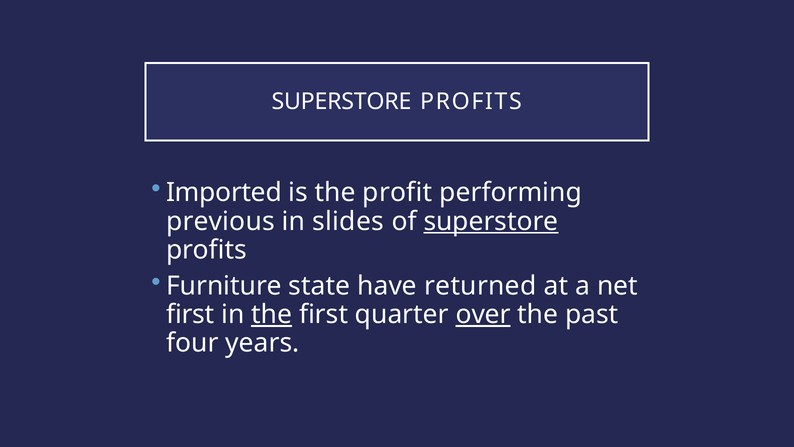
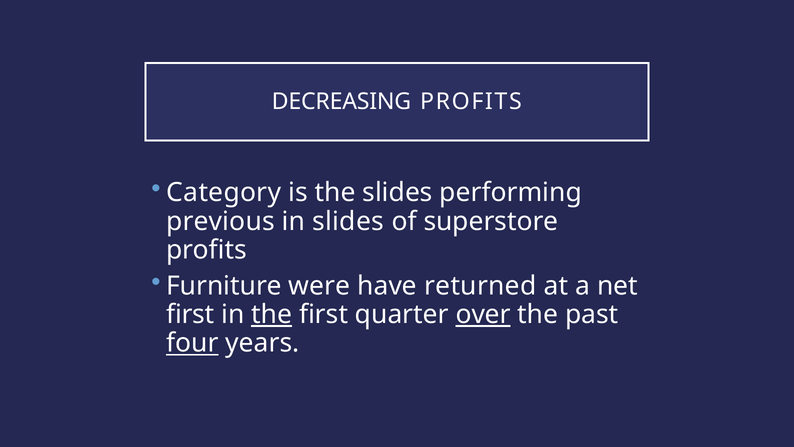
SUPERSTORE at (341, 101): SUPERSTORE -> DECREASING
Imported: Imported -> Category
the profit: profit -> slides
superstore at (491, 221) underline: present -> none
state: state -> were
four underline: none -> present
